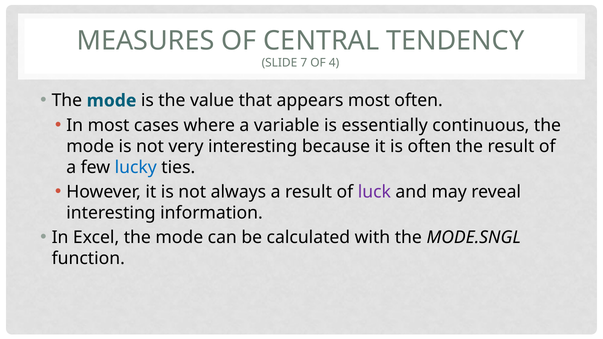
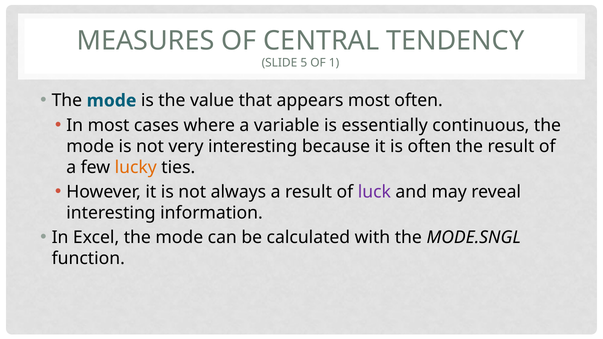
7: 7 -> 5
4: 4 -> 1
lucky colour: blue -> orange
